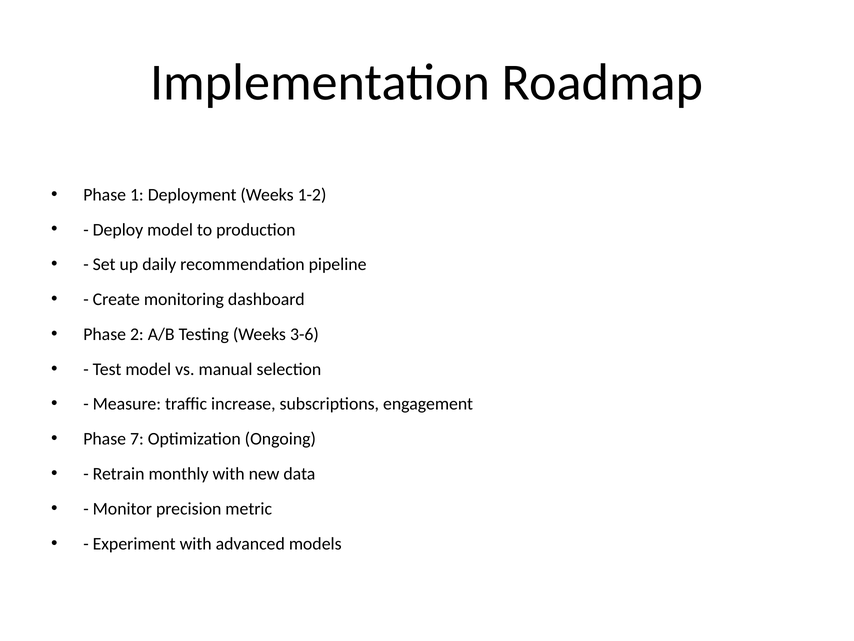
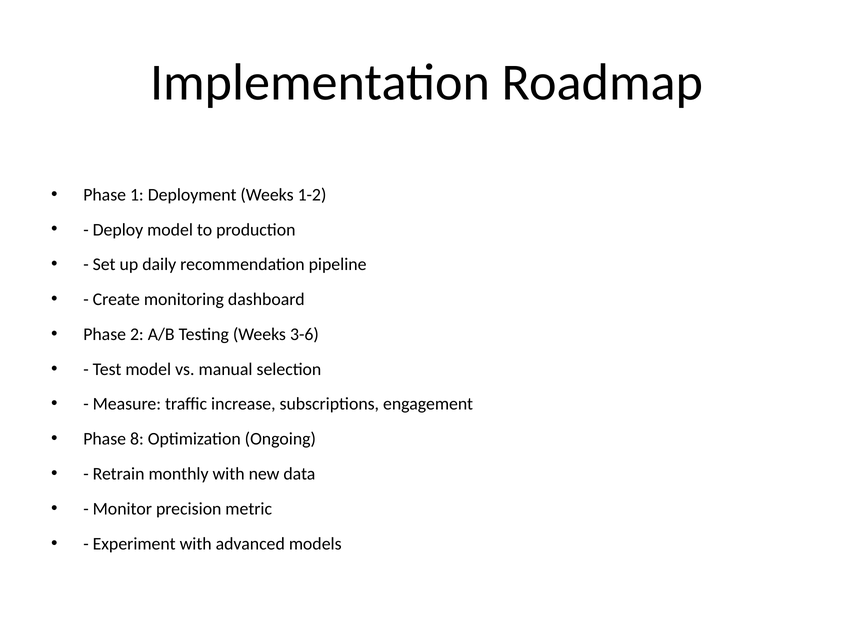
7: 7 -> 8
